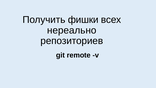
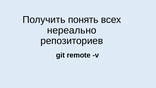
фишки: фишки -> понять
